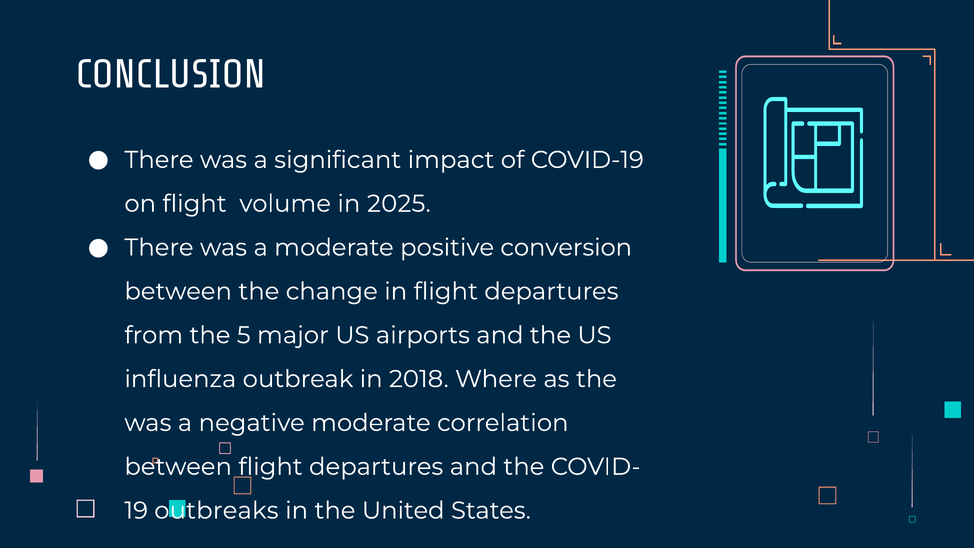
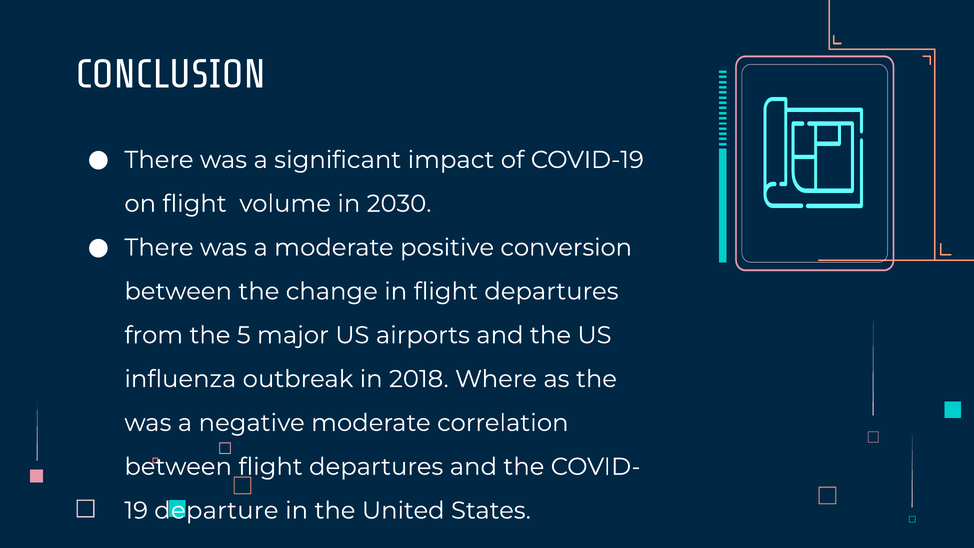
2025: 2025 -> 2030
outbreaks: outbreaks -> departure
